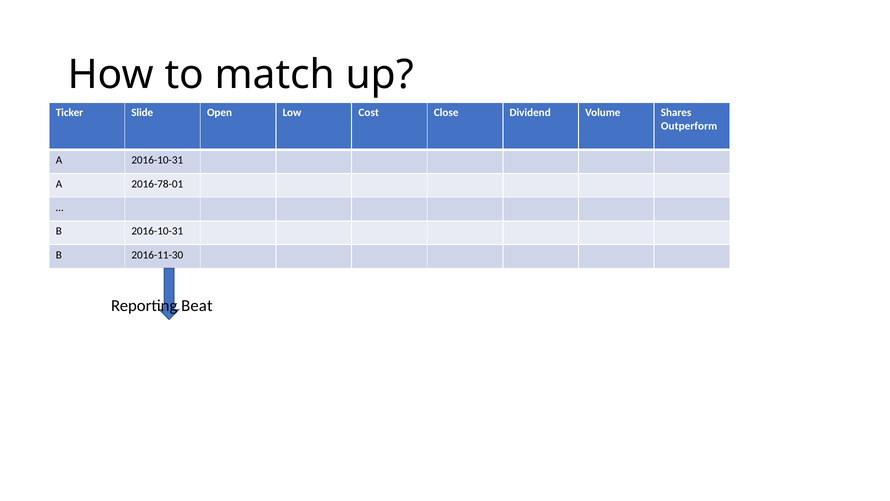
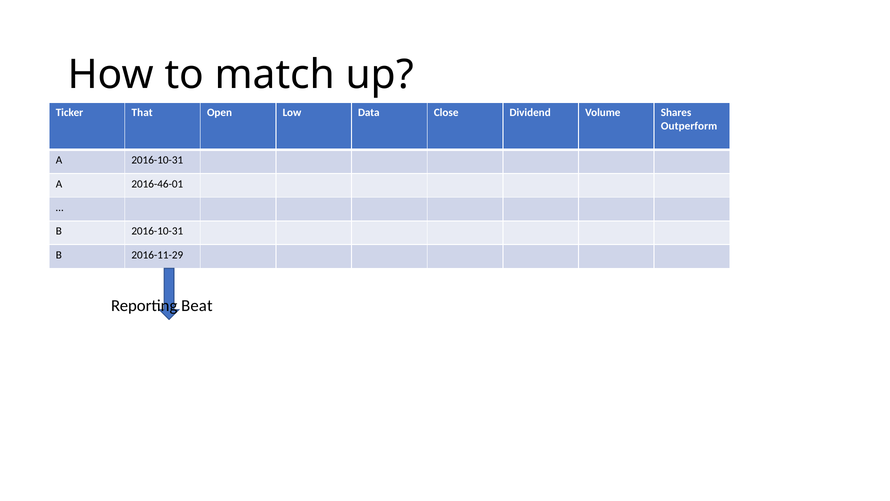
Slide: Slide -> That
Cost: Cost -> Data
2016-78-01: 2016-78-01 -> 2016-46-01
2016-11-30: 2016-11-30 -> 2016-11-29
